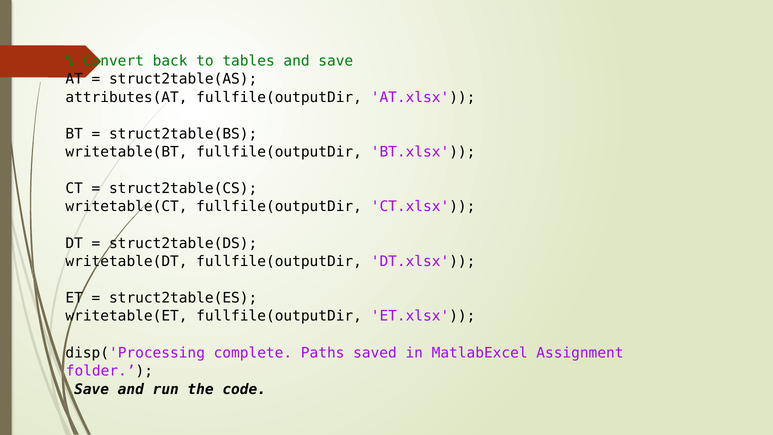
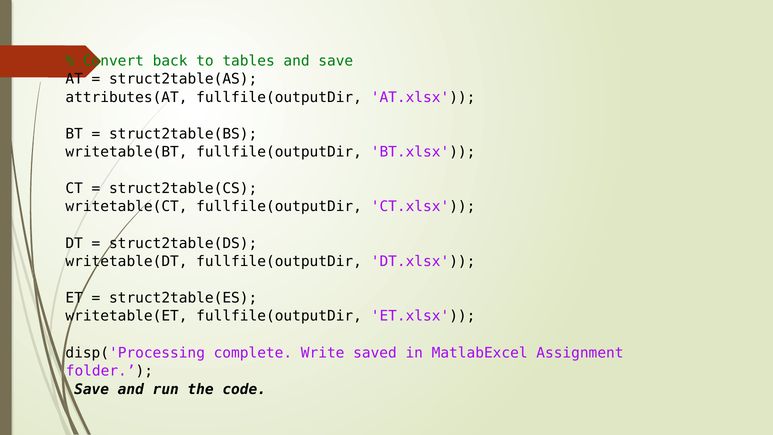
Paths: Paths -> Write
